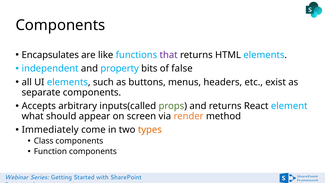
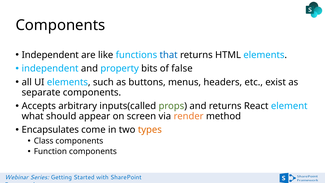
Encapsulates at (50, 55): Encapsulates -> Independent
that colour: purple -> blue
Immediately: Immediately -> Encapsulates
